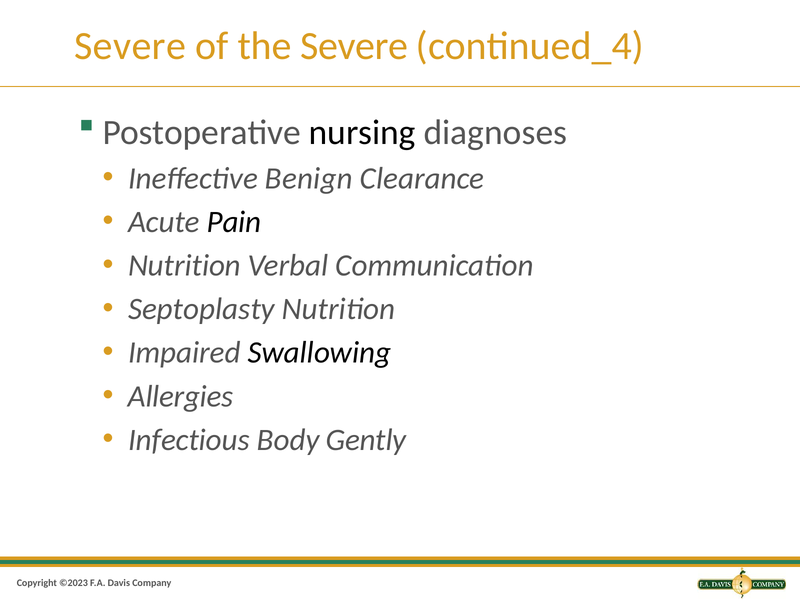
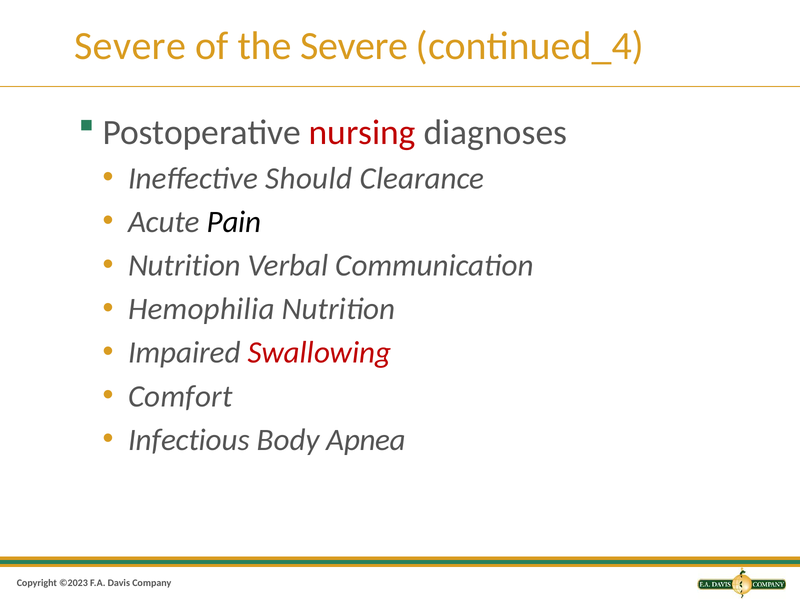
nursing colour: black -> red
Benign: Benign -> Should
Septoplasty: Septoplasty -> Hemophilia
Swallowing colour: black -> red
Allergies: Allergies -> Comfort
Gently: Gently -> Apnea
